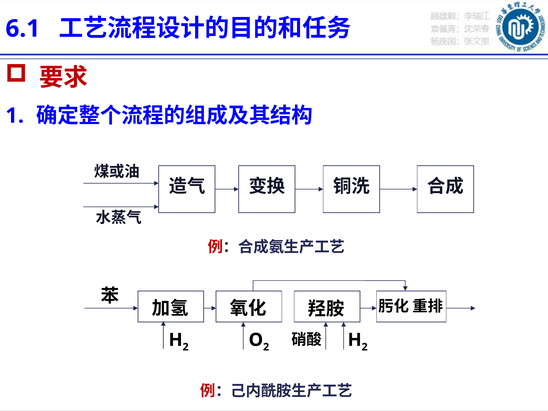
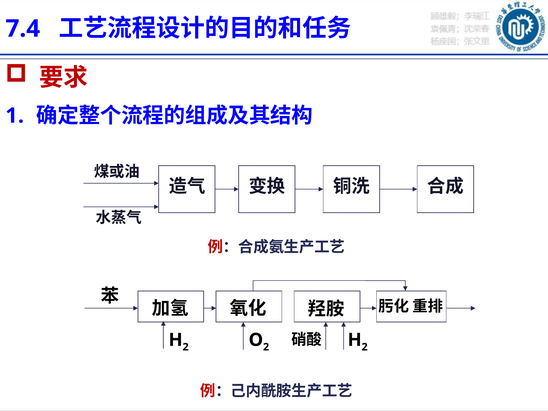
6.1: 6.1 -> 7.4
